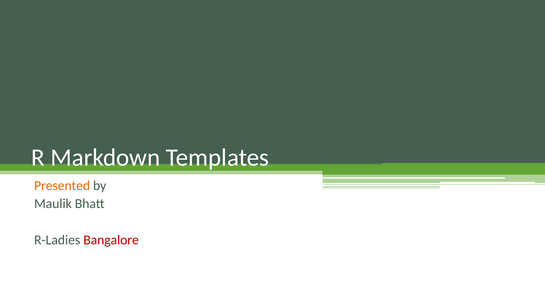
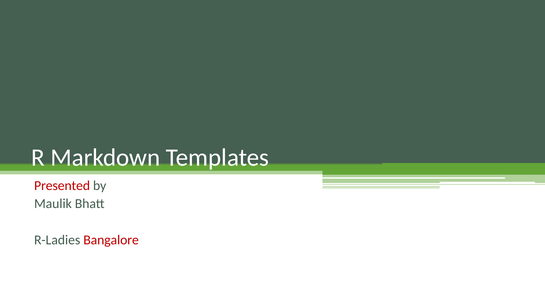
Presented colour: orange -> red
